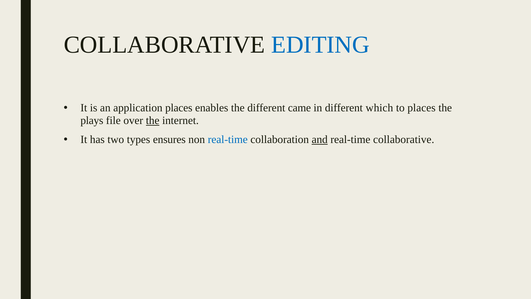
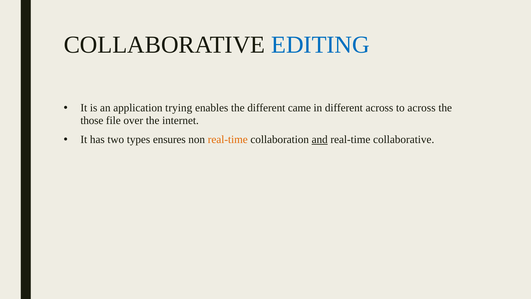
application places: places -> trying
different which: which -> across
to places: places -> across
plays: plays -> those
the at (153, 120) underline: present -> none
real-time at (228, 139) colour: blue -> orange
